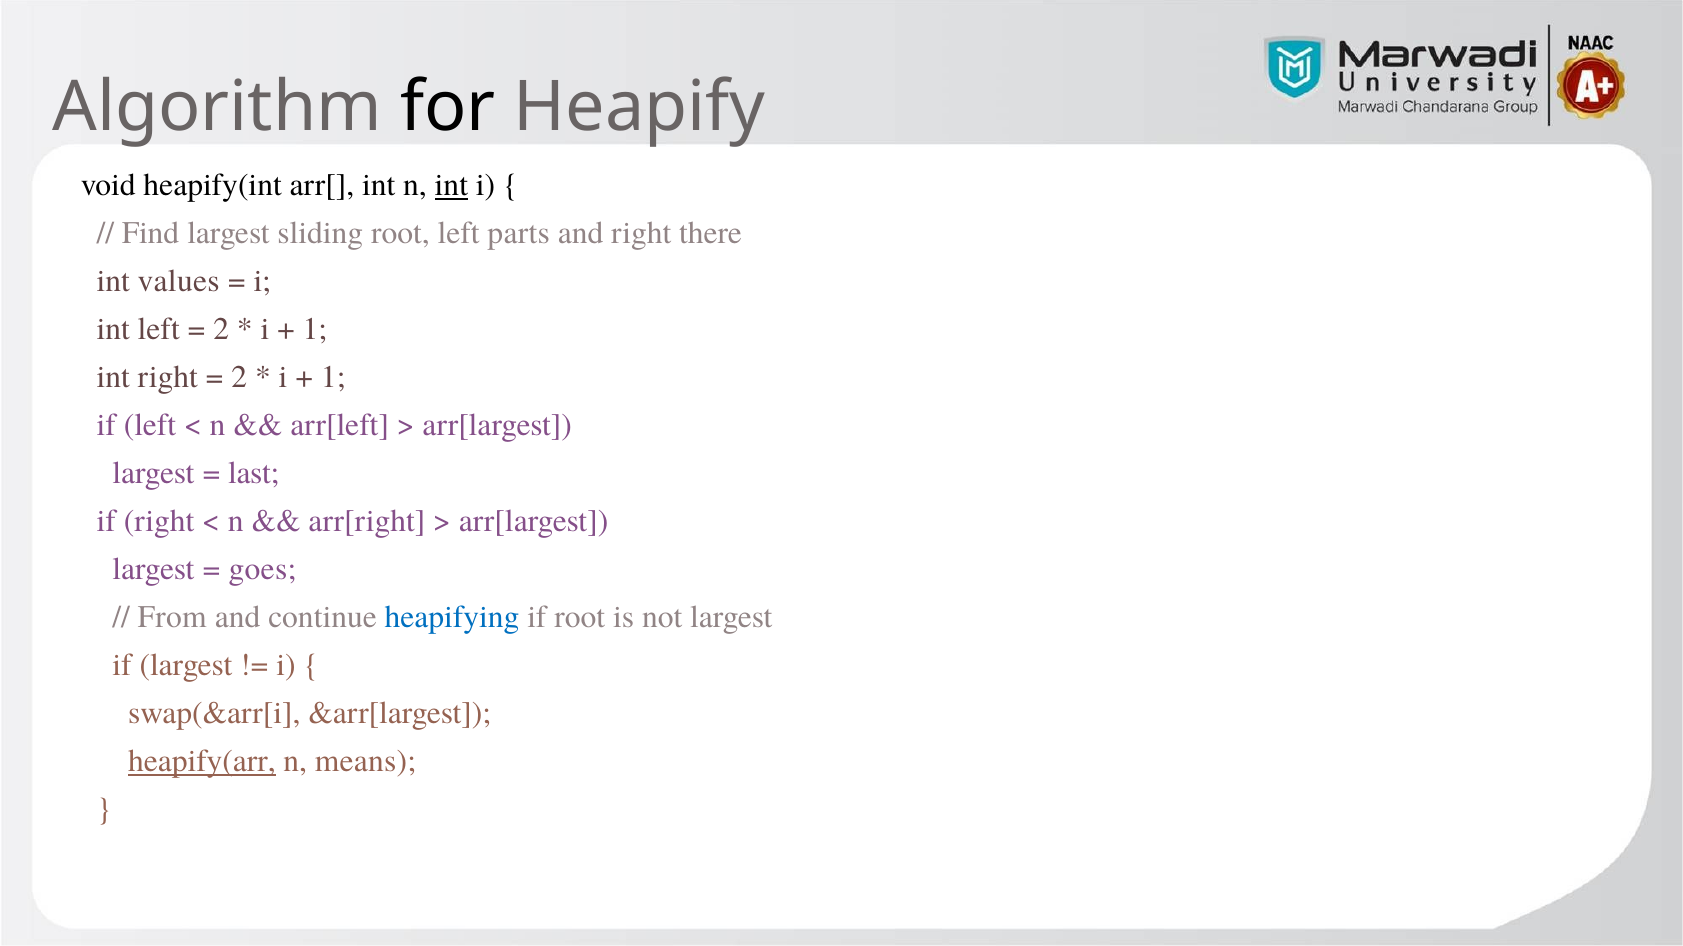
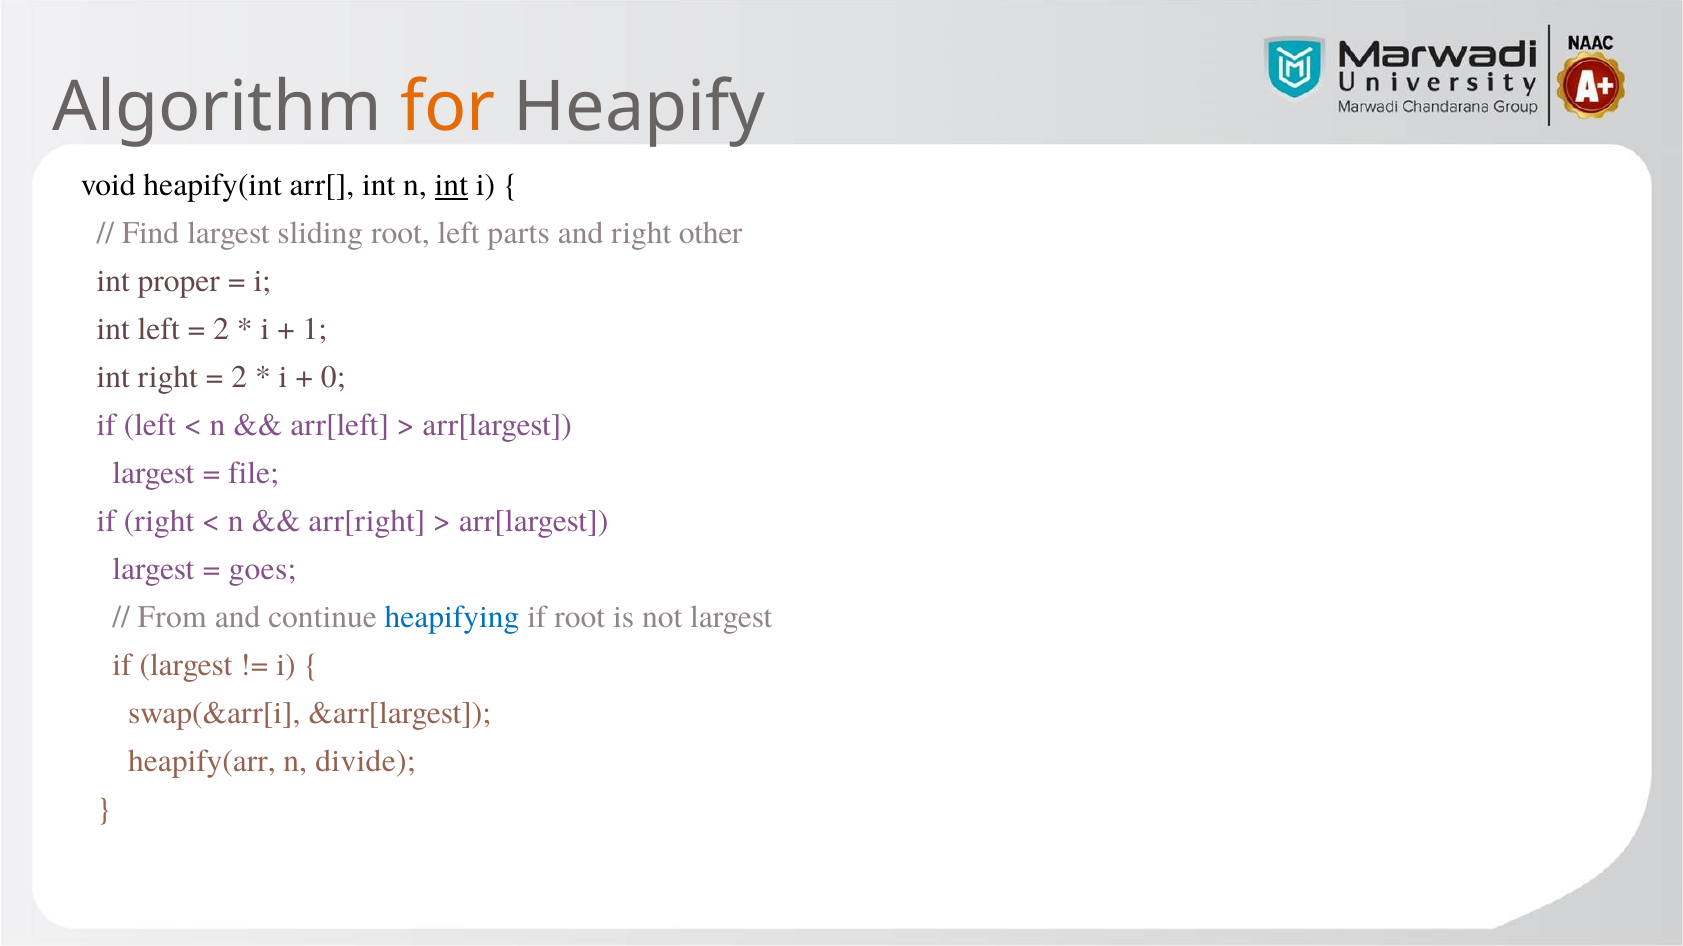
for colour: black -> orange
there: there -> other
values: values -> proper
1 at (333, 377): 1 -> 0
last: last -> file
heapify(arr underline: present -> none
means: means -> divide
